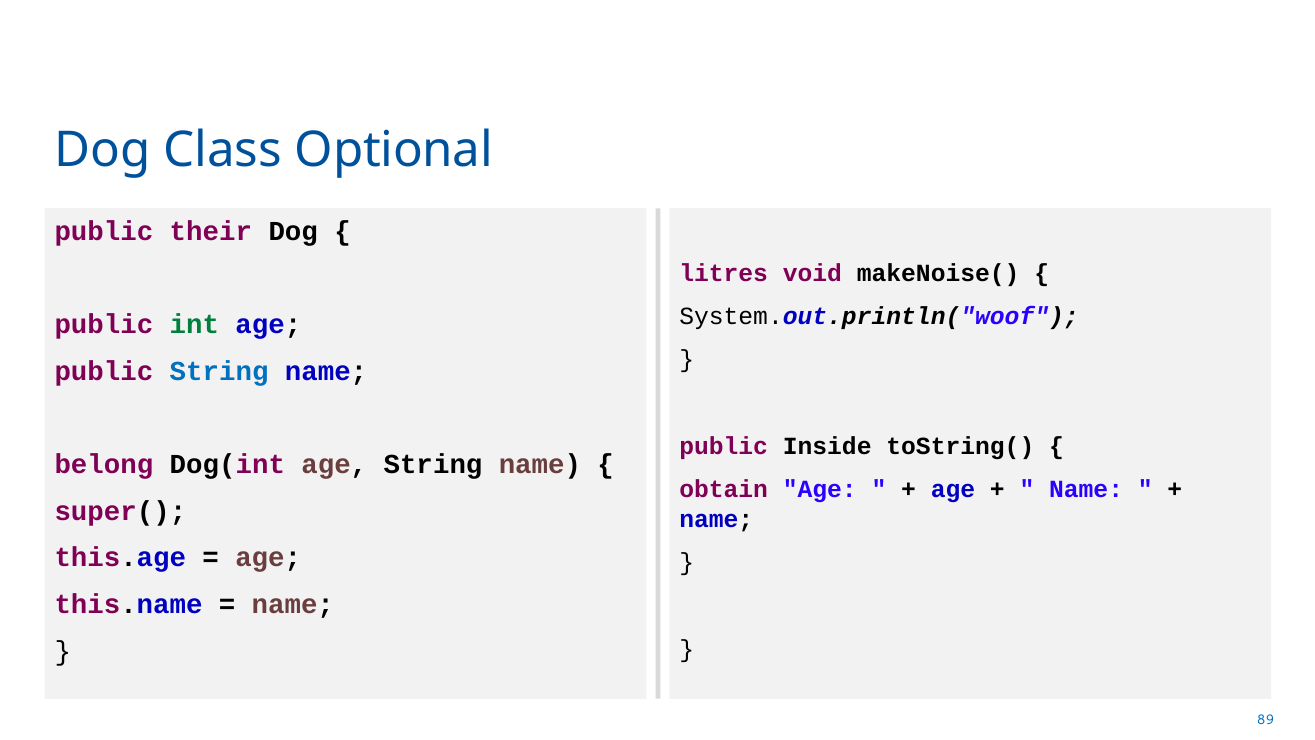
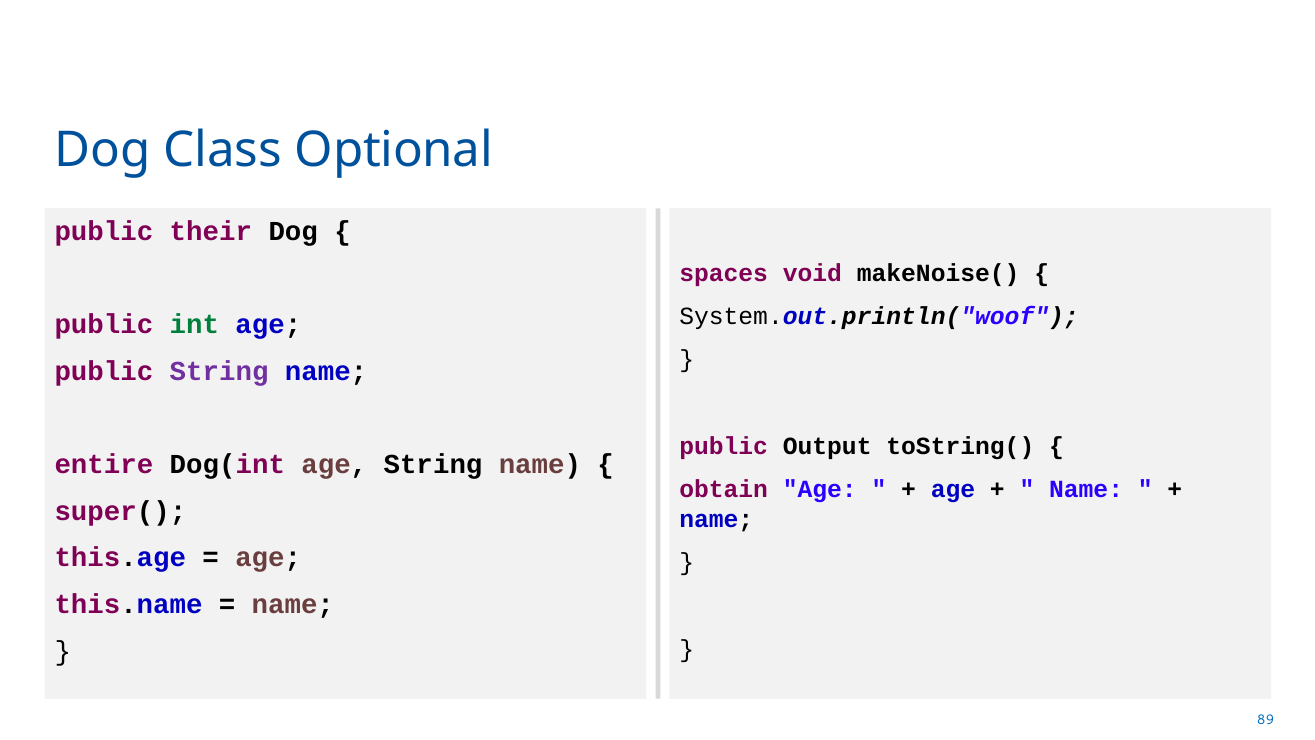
litres: litres -> spaces
String at (219, 371) colour: blue -> purple
Inside: Inside -> Output
belong: belong -> entire
